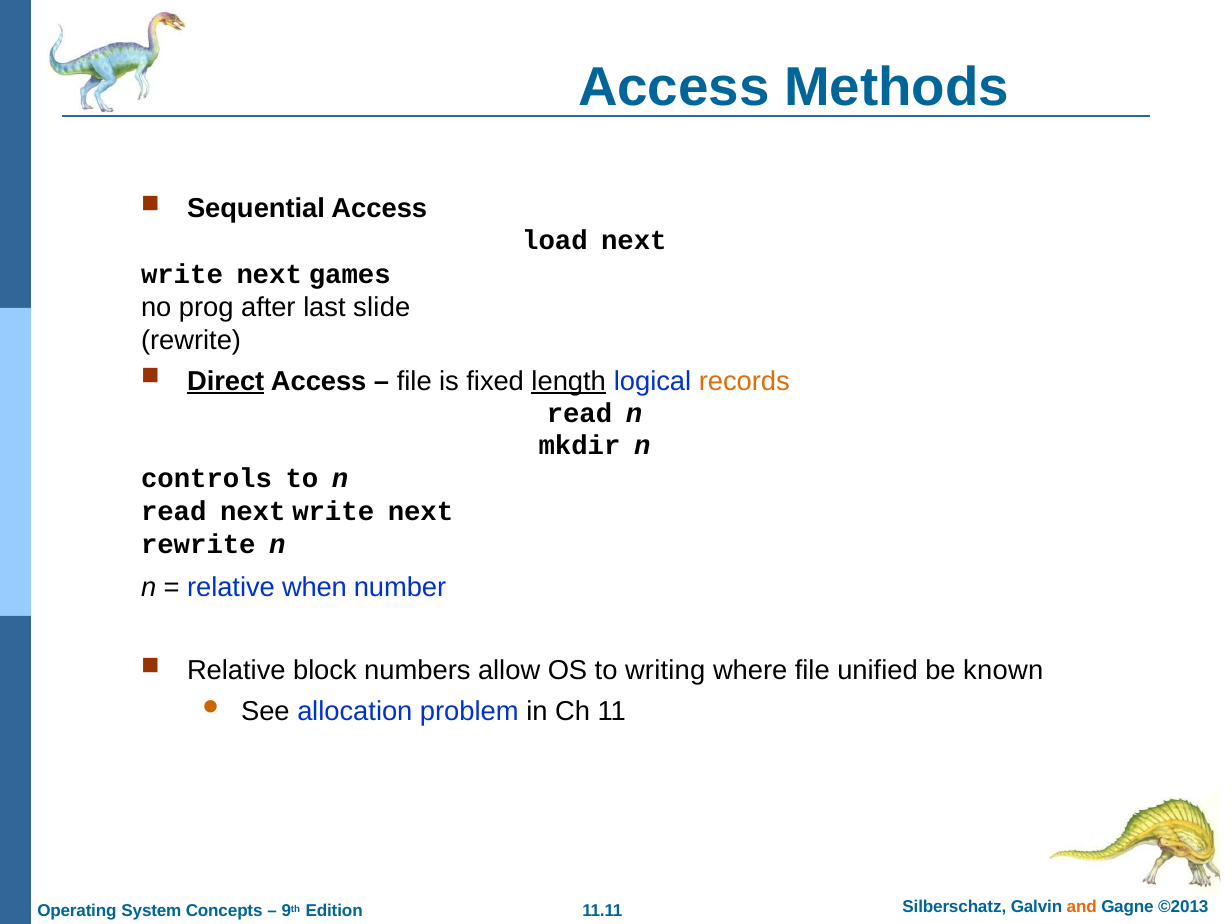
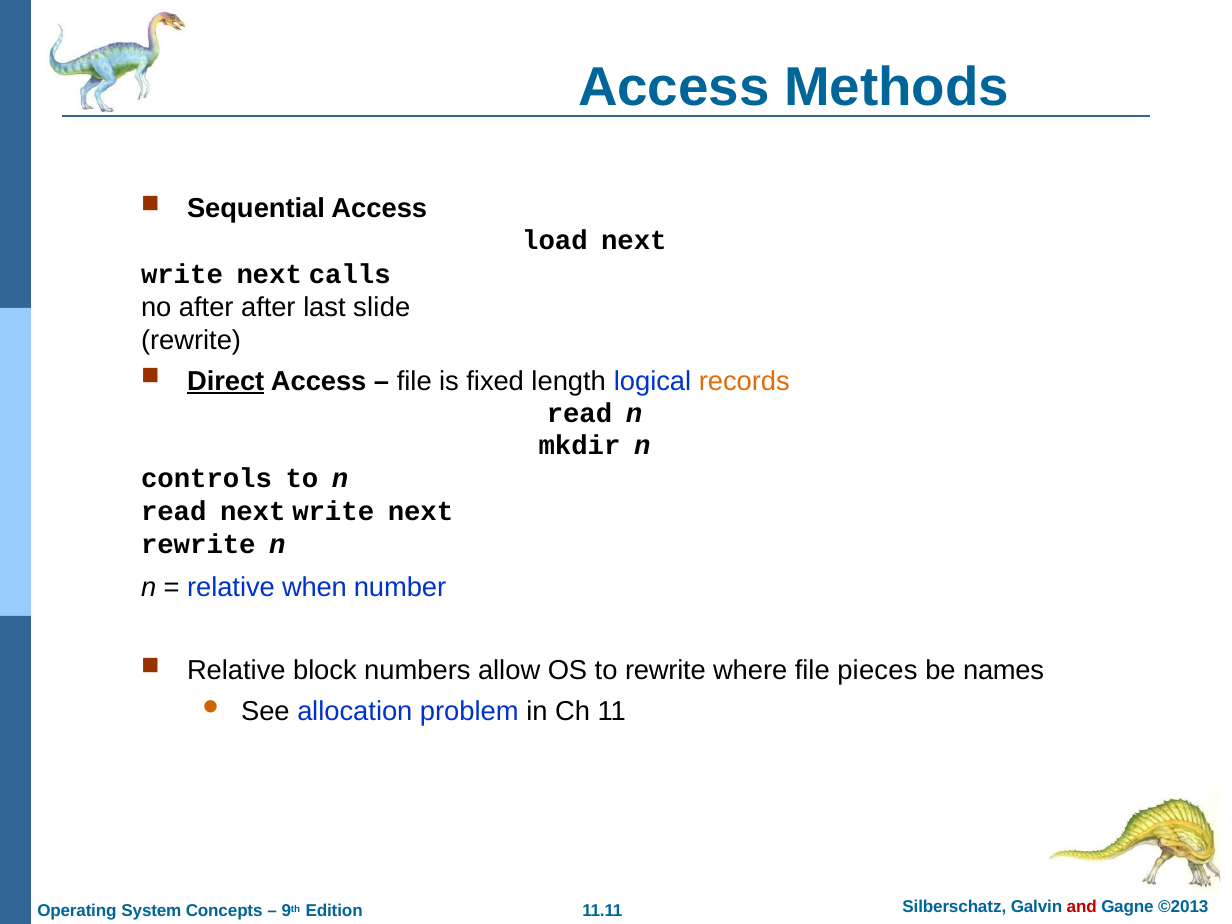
games: games -> calls
no prog: prog -> after
length underline: present -> none
to writing: writing -> rewrite
unified: unified -> pieces
known: known -> names
and colour: orange -> red
